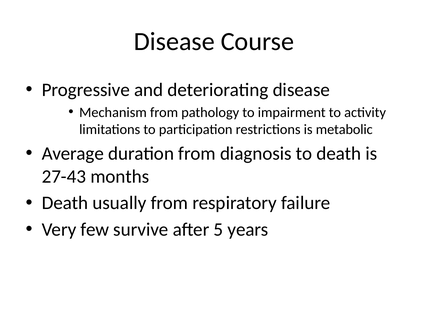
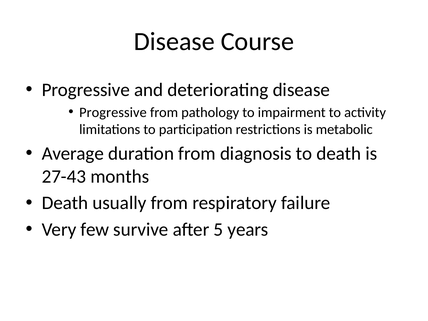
Mechanism at (113, 112): Mechanism -> Progressive
